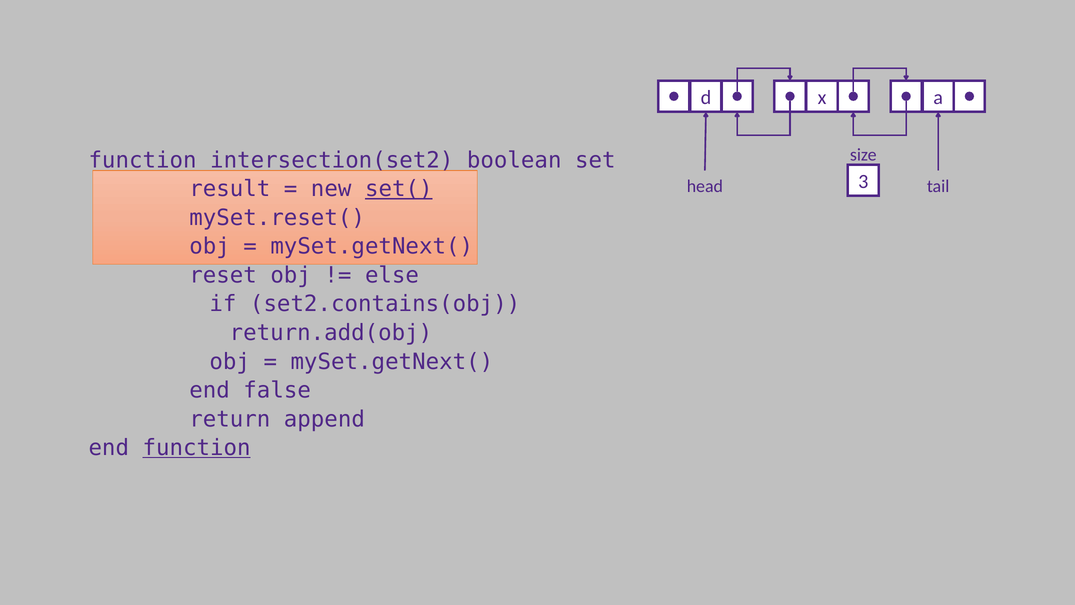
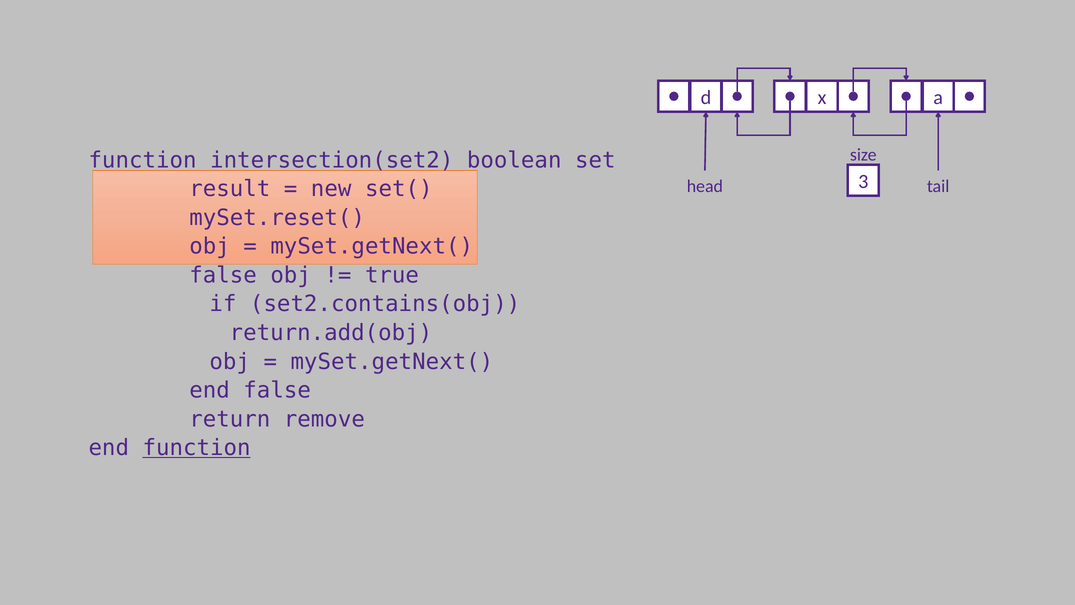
set( underline: present -> none
reset at (223, 275): reset -> false
else: else -> true
append: append -> remove
